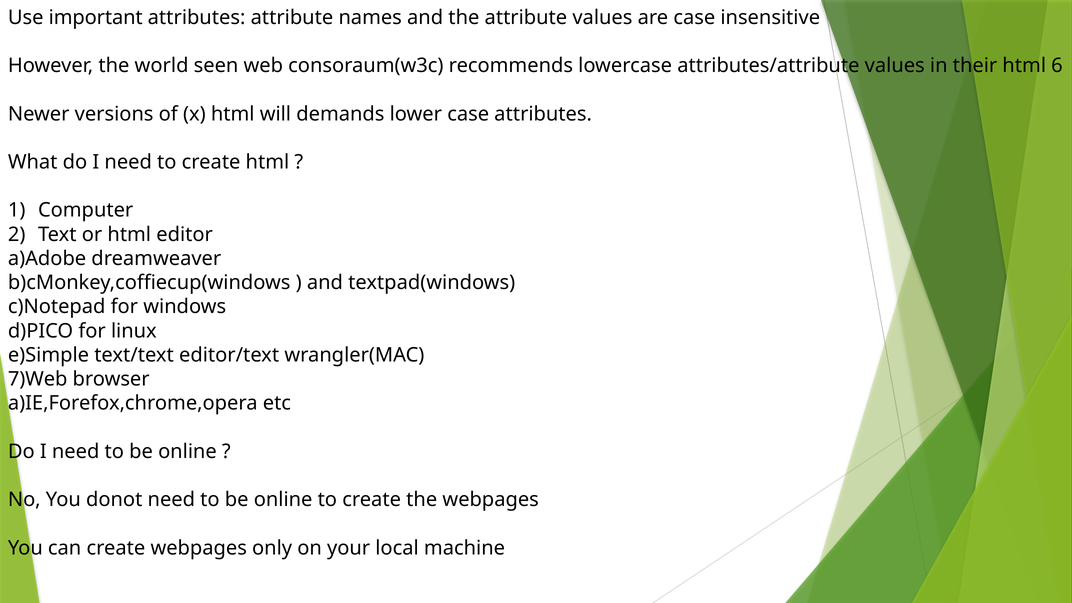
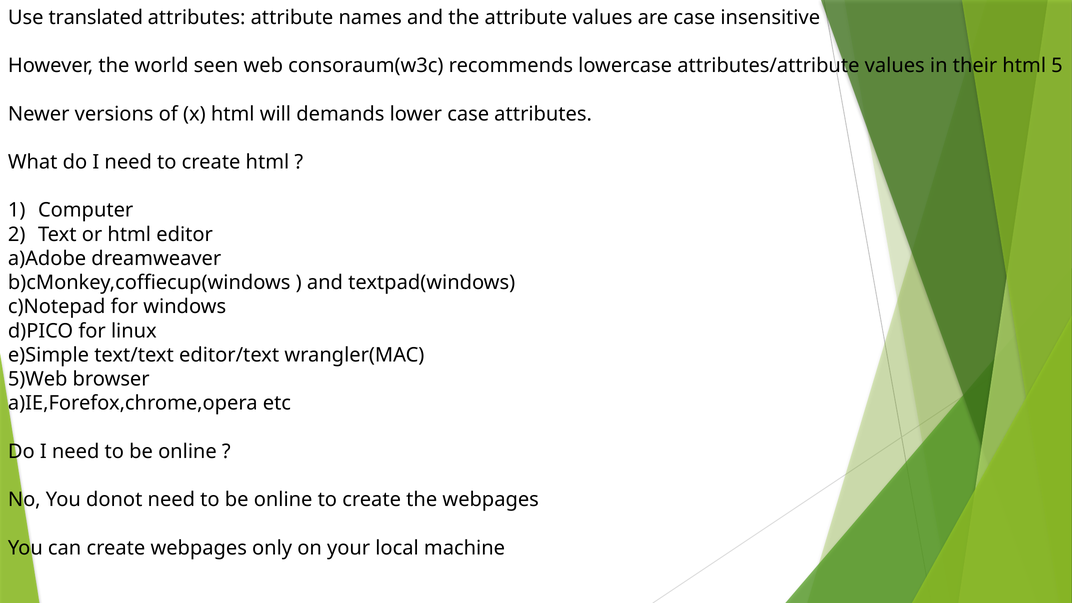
important: important -> translated
6: 6 -> 5
7)Web: 7)Web -> 5)Web
